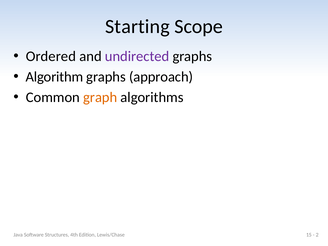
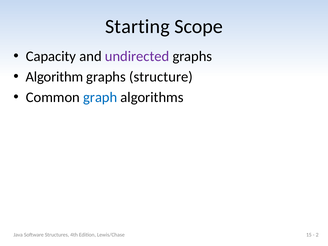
Ordered: Ordered -> Capacity
approach: approach -> structure
graph colour: orange -> blue
